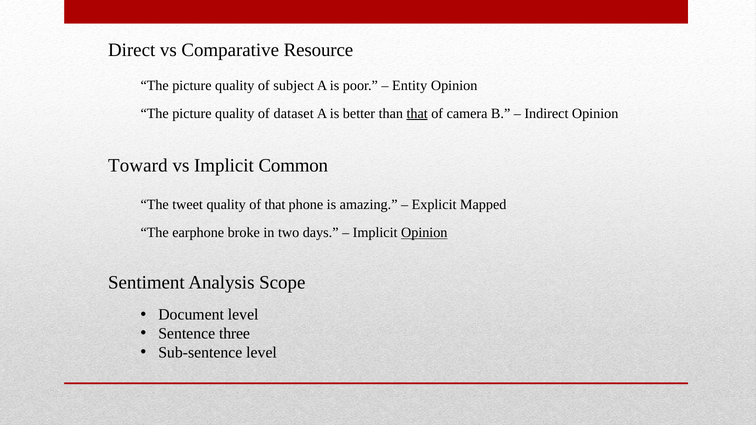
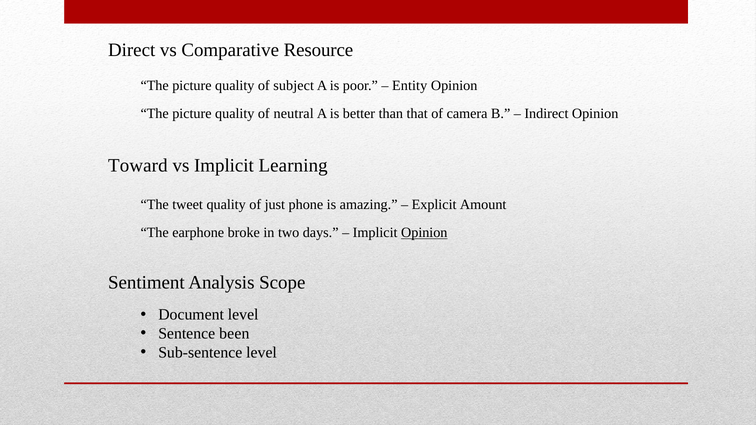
dataset: dataset -> neutral
that at (417, 114) underline: present -> none
Common: Common -> Learning
of that: that -> just
Mapped: Mapped -> Amount
three: three -> been
